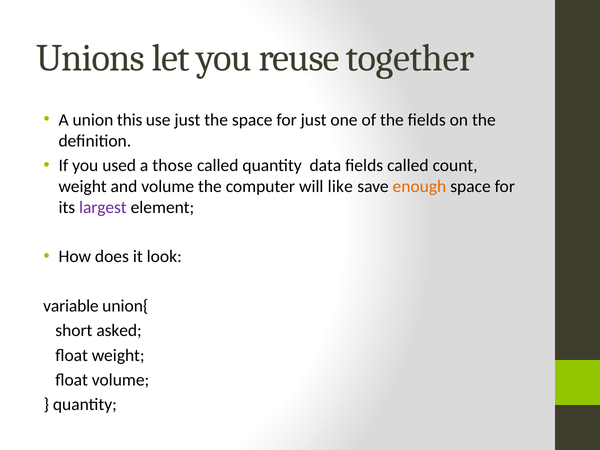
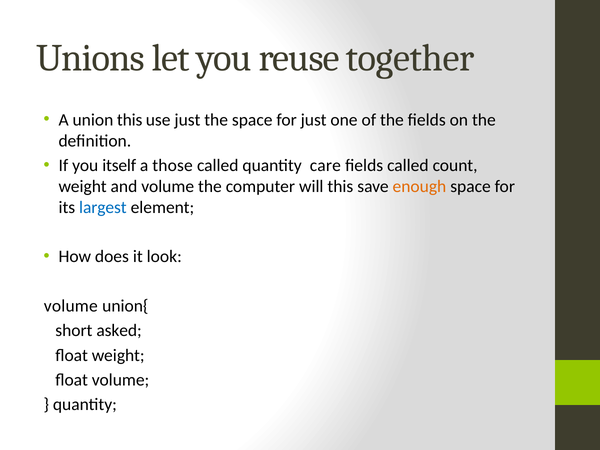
used: used -> itself
data: data -> care
will like: like -> this
largest colour: purple -> blue
variable at (71, 306): variable -> volume
